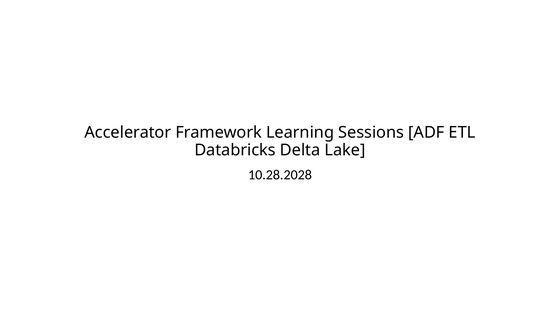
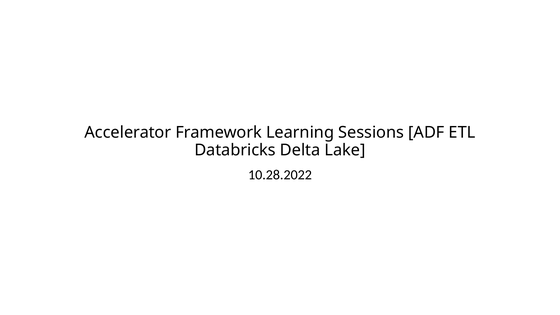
10.28.2028: 10.28.2028 -> 10.28.2022
